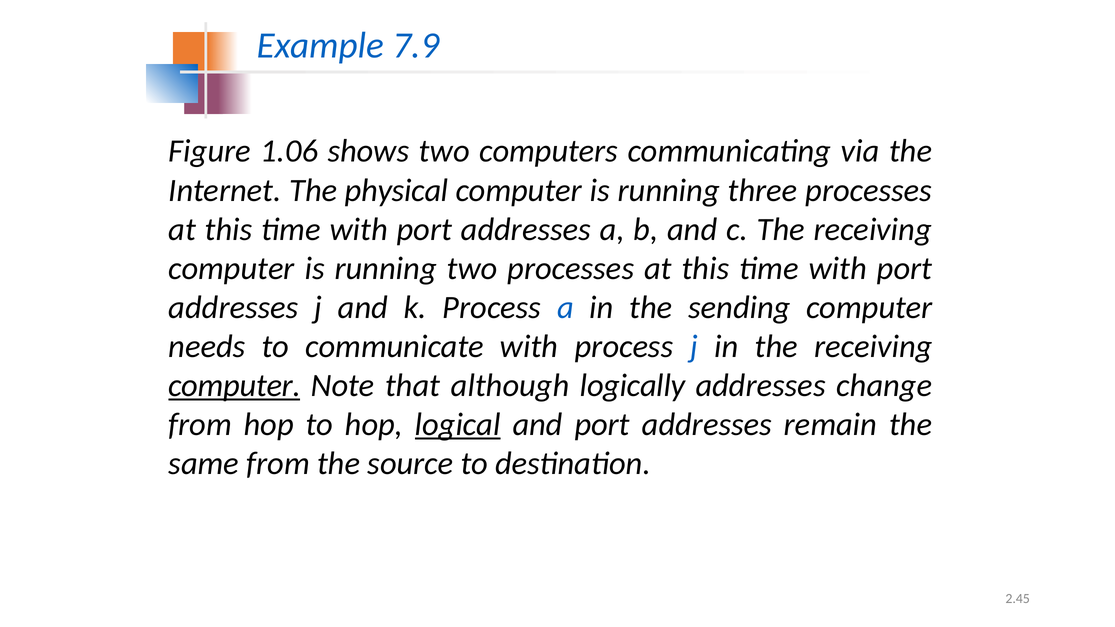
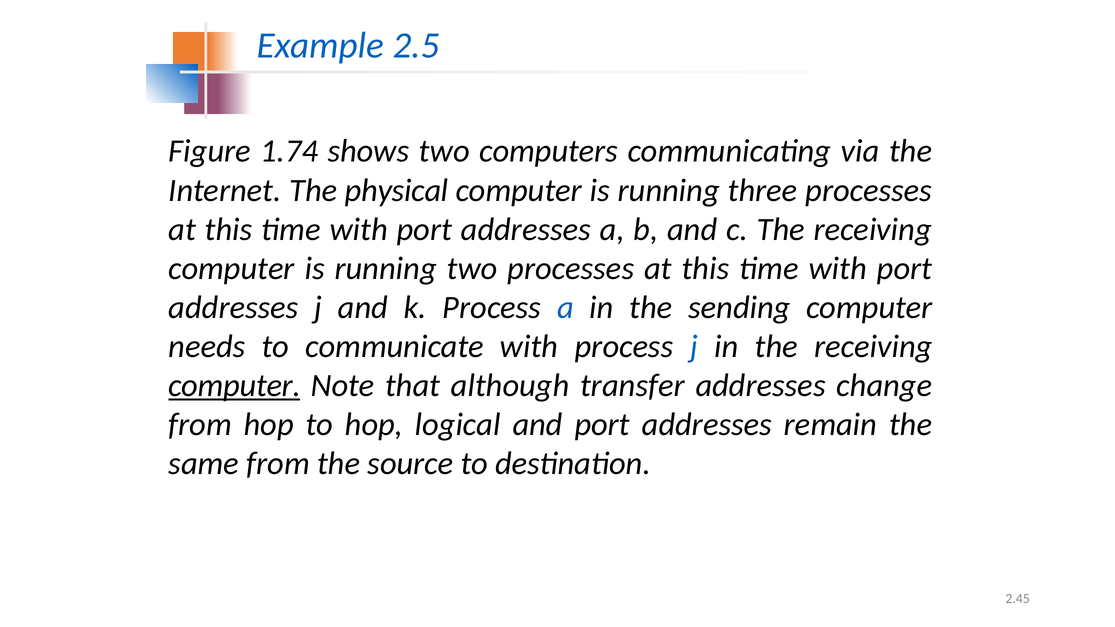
7.9: 7.9 -> 2.5
1.06: 1.06 -> 1.74
logically: logically -> transfer
logical underline: present -> none
